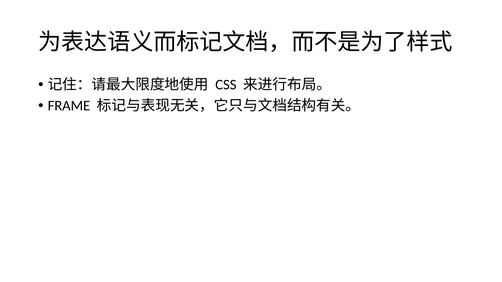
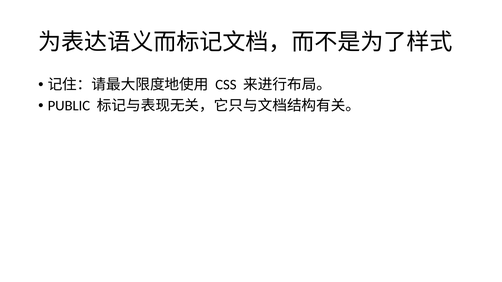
FRAME: FRAME -> PUBLIC
